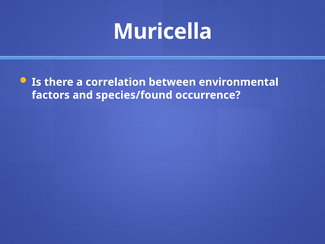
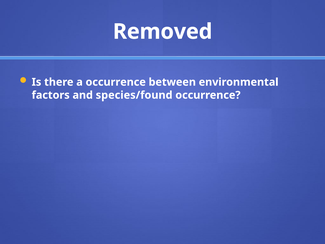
Muricella: Muricella -> Removed
a correlation: correlation -> occurrence
